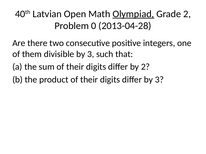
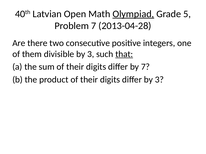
Grade 2: 2 -> 5
Problem 0: 0 -> 7
that underline: none -> present
by 2: 2 -> 7
